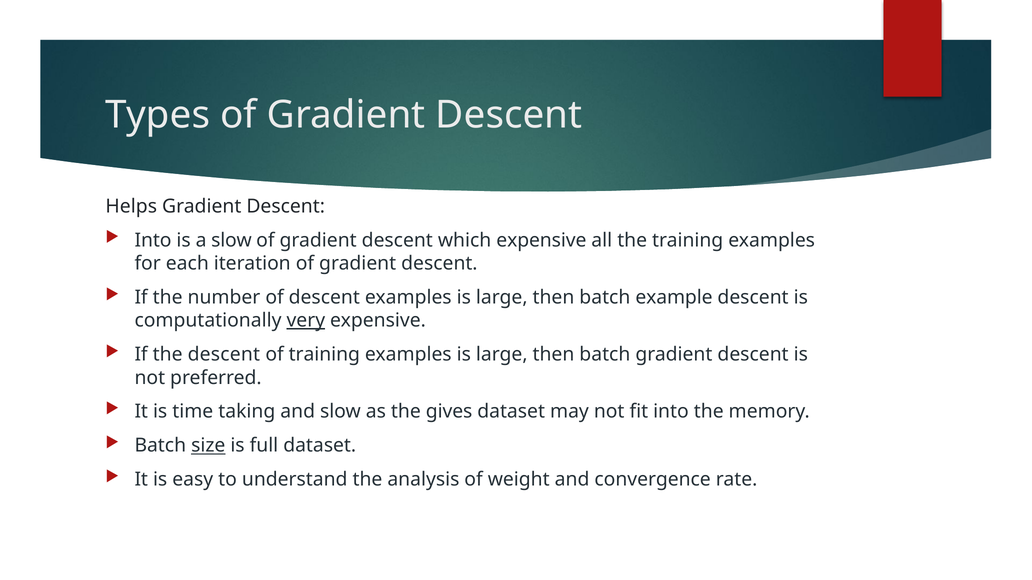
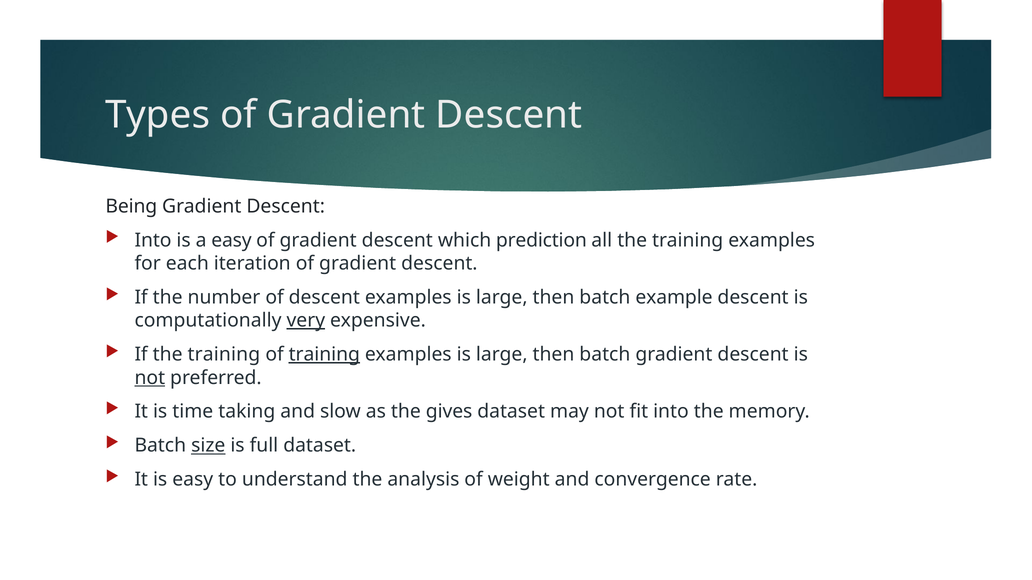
Helps: Helps -> Being
a slow: slow -> easy
which expensive: expensive -> prediction
If the descent: descent -> training
training at (324, 355) underline: none -> present
not at (150, 378) underline: none -> present
